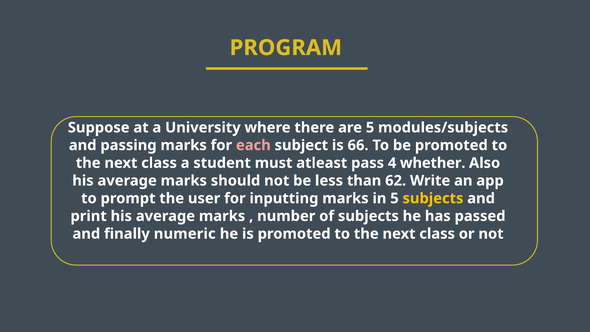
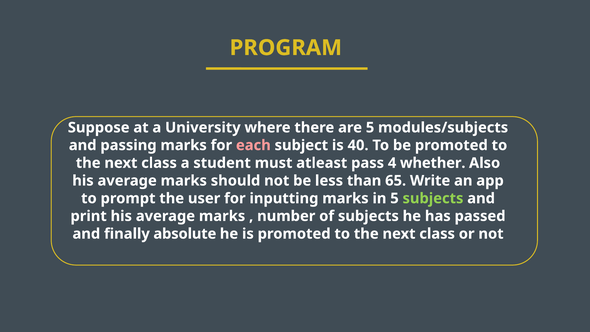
66: 66 -> 40
62: 62 -> 65
subjects at (433, 198) colour: yellow -> light green
numeric: numeric -> absolute
